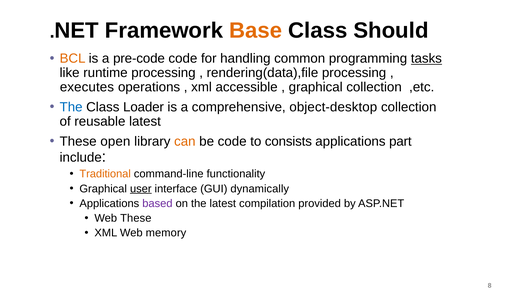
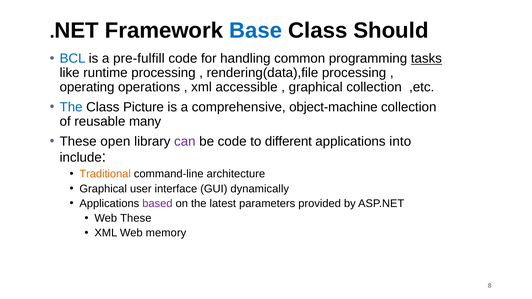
Base colour: orange -> blue
BCL colour: orange -> blue
pre-code: pre-code -> pre-fulfill
executes: executes -> operating
Loader: Loader -> Picture
object-desktop: object-desktop -> object-machine
reusable latest: latest -> many
can colour: orange -> purple
consists: consists -> different
part: part -> into
functionality: functionality -> architecture
user underline: present -> none
compilation: compilation -> parameters
